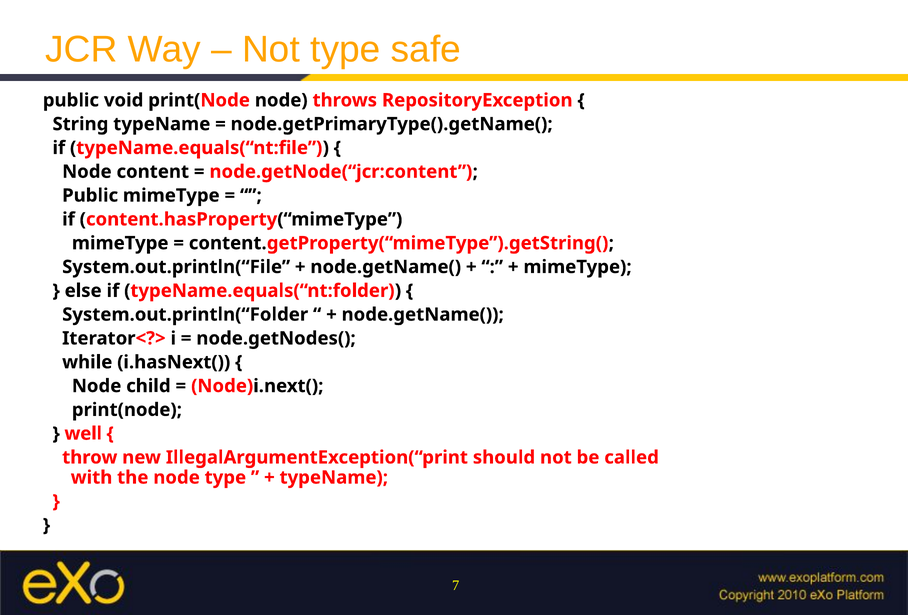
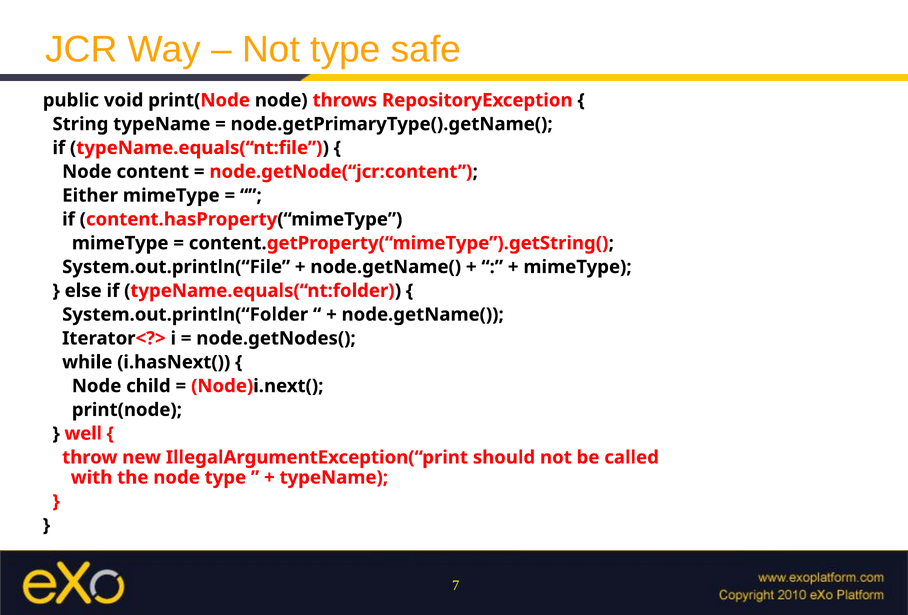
Public at (90, 196): Public -> Either
